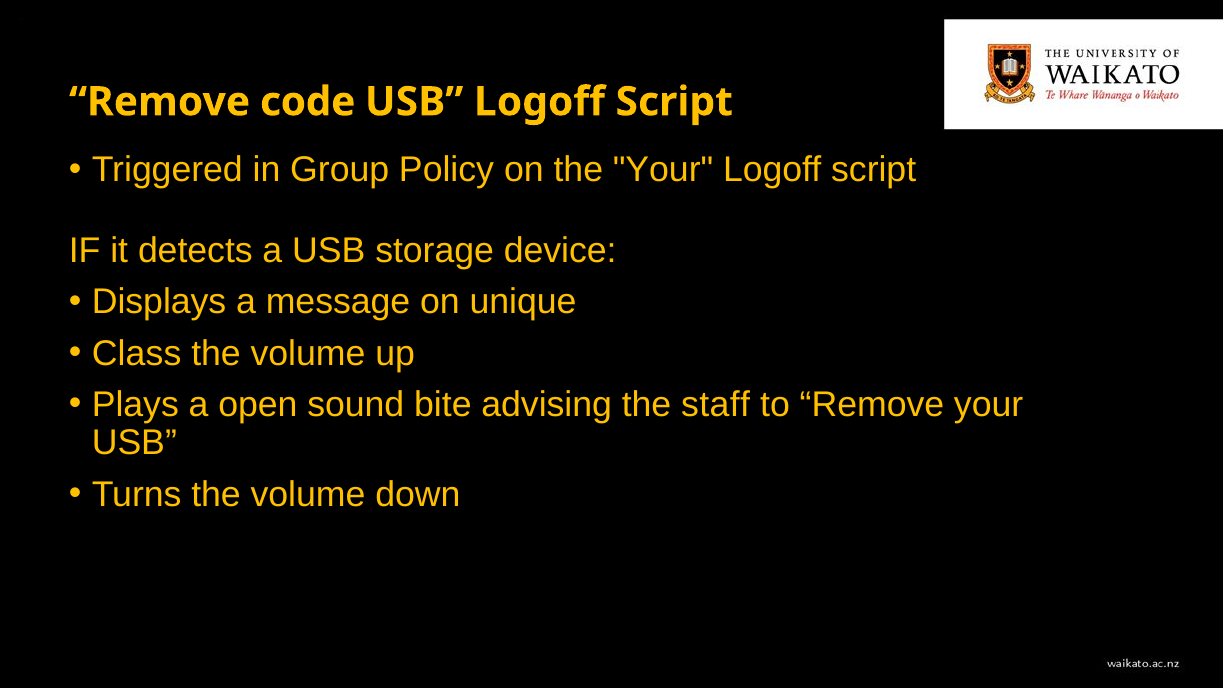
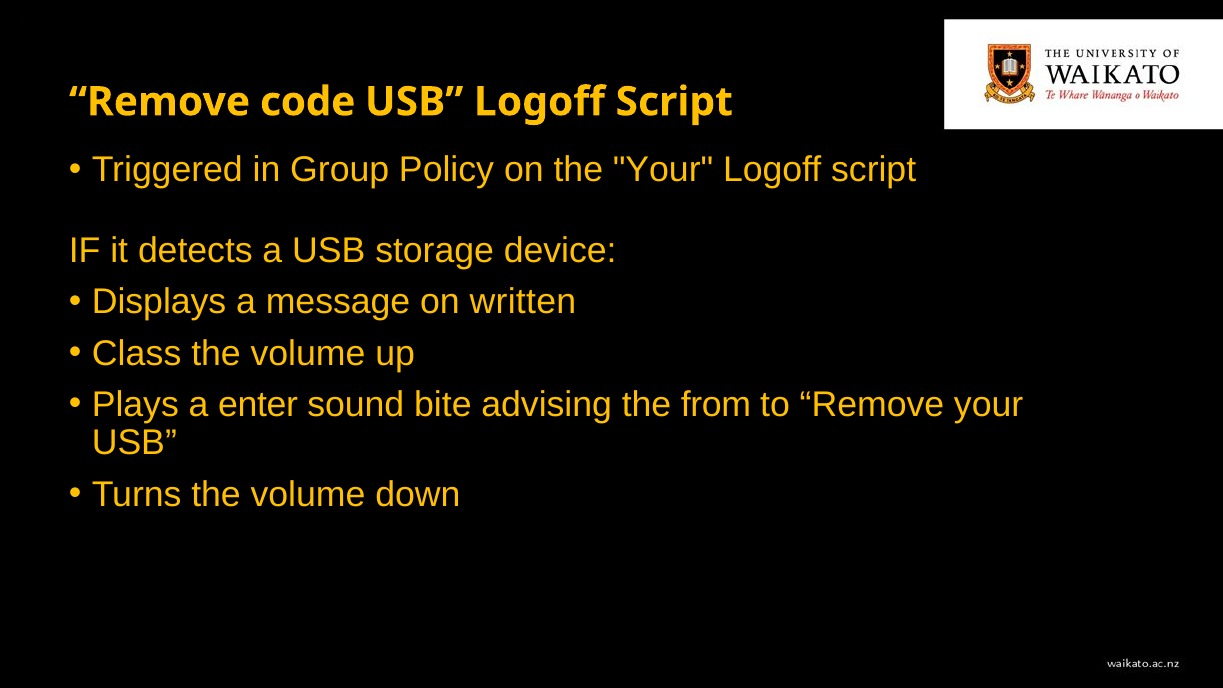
unique: unique -> written
open: open -> enter
staff: staff -> from
